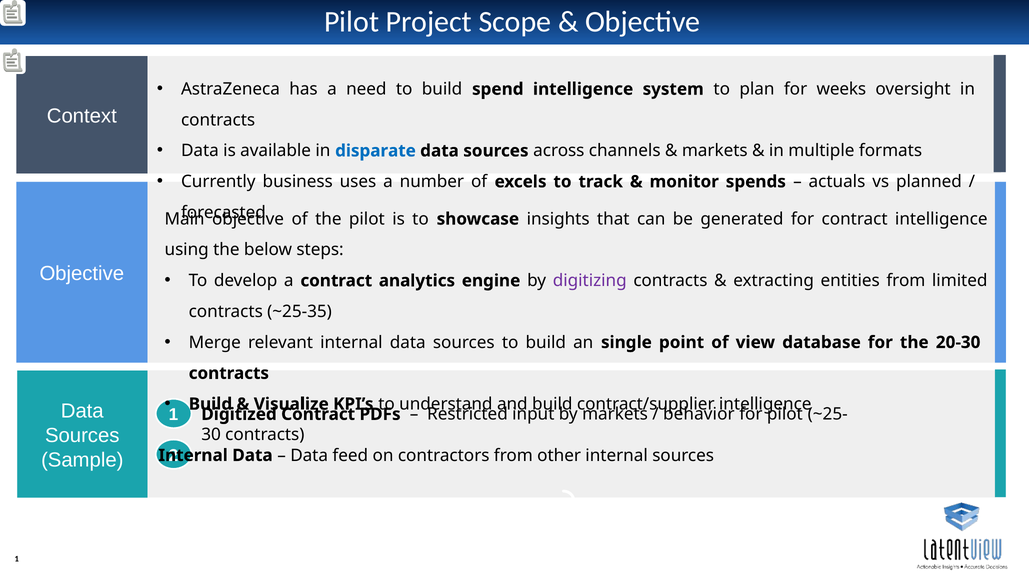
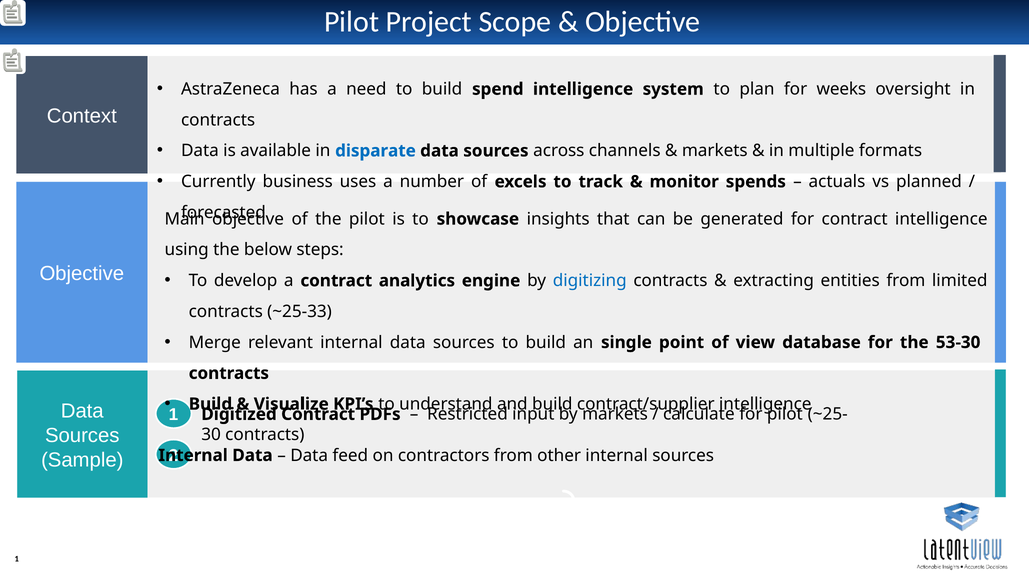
digitizing colour: purple -> blue
~25-35: ~25-35 -> ~25-33
20-30: 20-30 -> 53-30
behavior: behavior -> calculate
